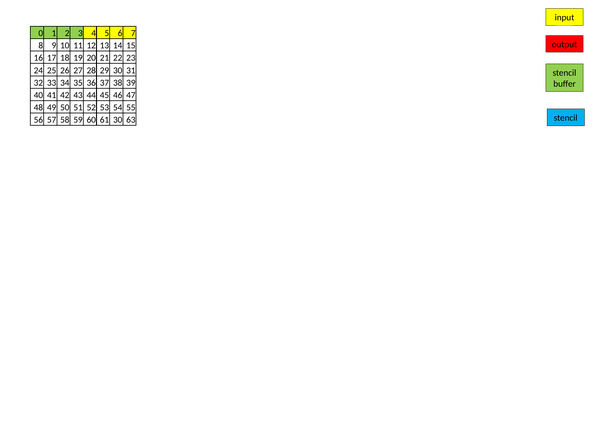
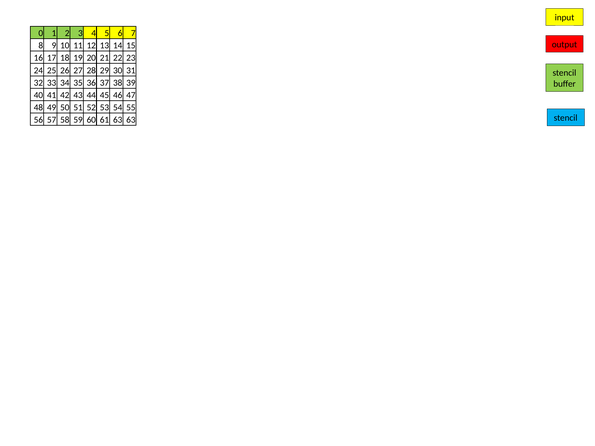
61 30: 30 -> 63
